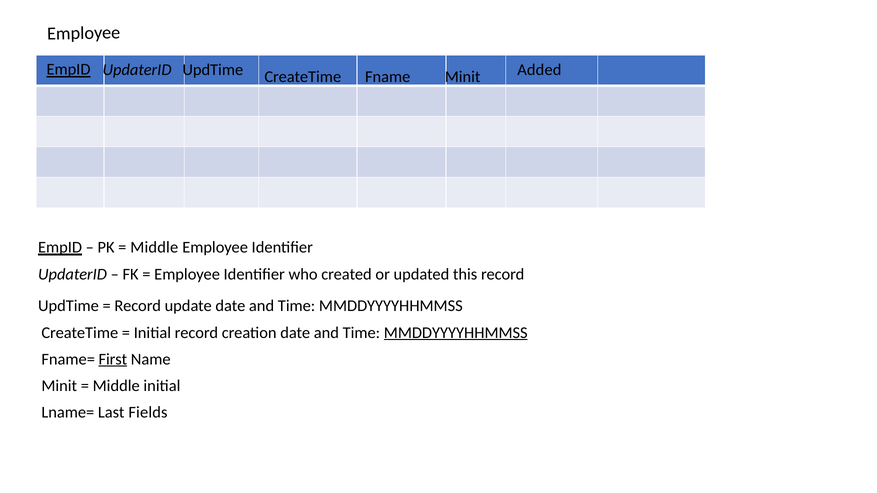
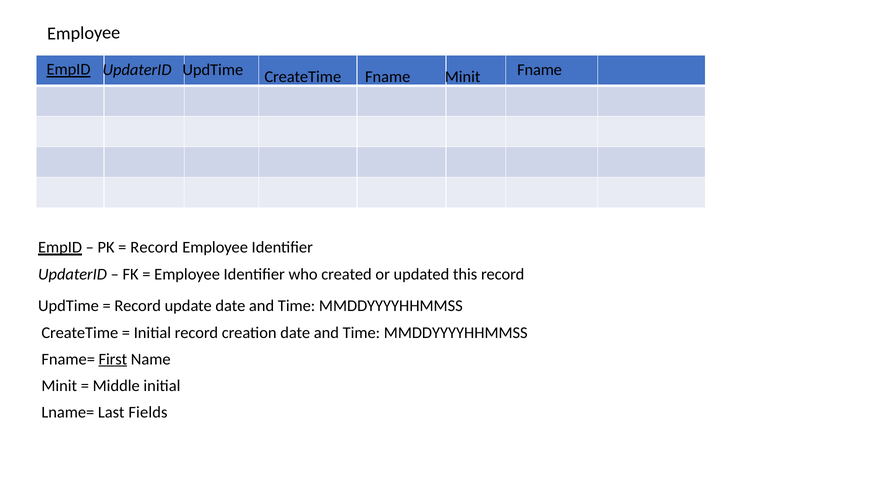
Minit Added: Added -> Fname
Middle at (154, 247): Middle -> Record
MMDDYYYYHHMMSS at (456, 333) underline: present -> none
